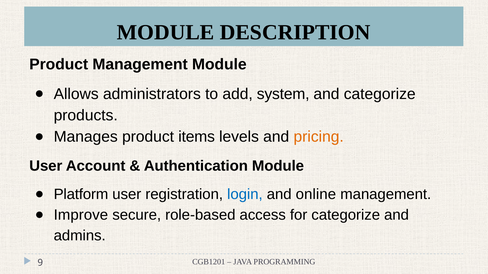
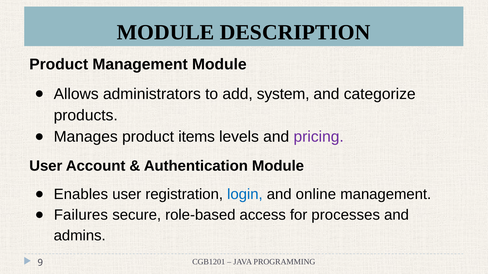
pricing colour: orange -> purple
Platform: Platform -> Enables
Improve: Improve -> Failures
for categorize: categorize -> processes
